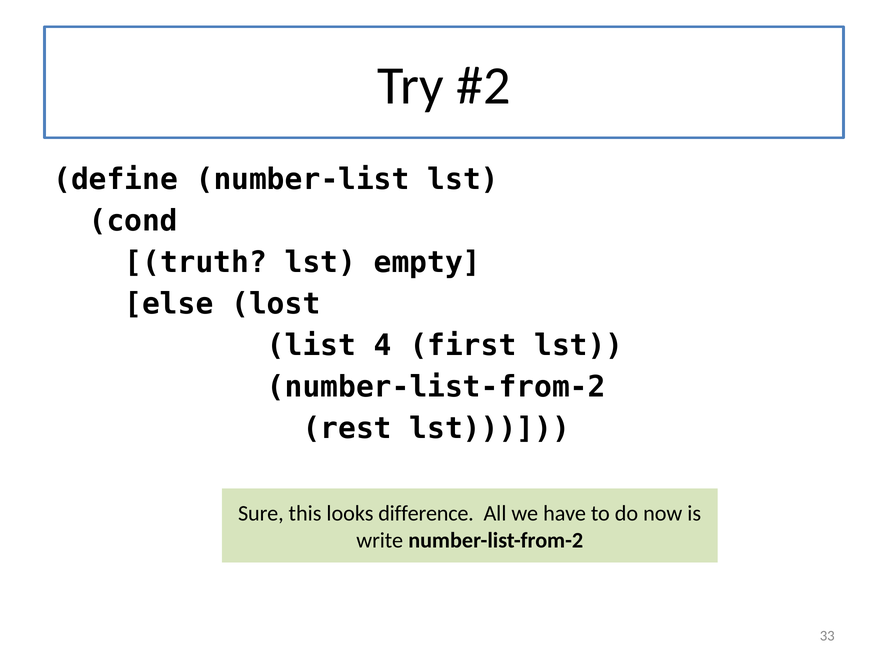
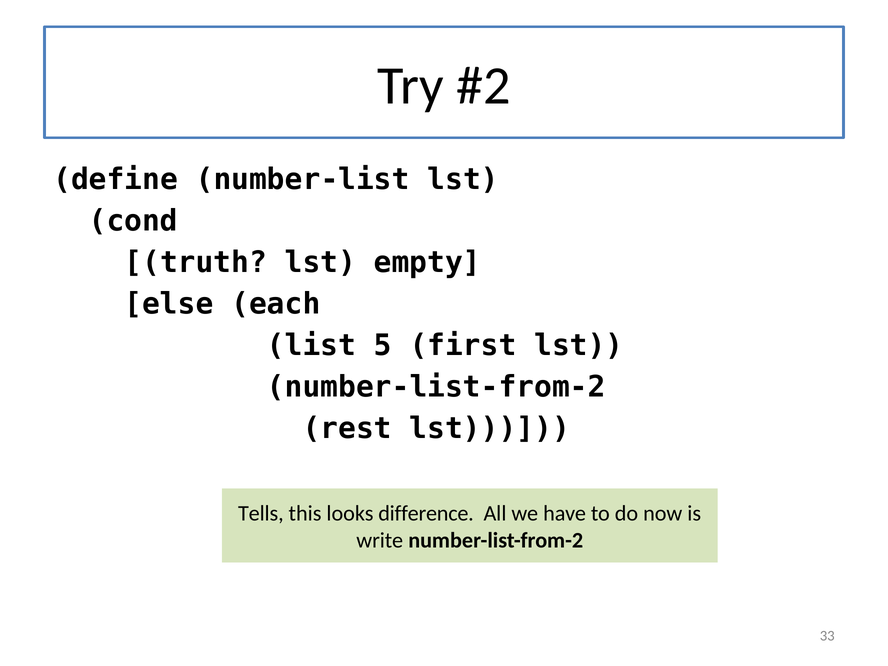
lost: lost -> each
4: 4 -> 5
Sure: Sure -> Tells
